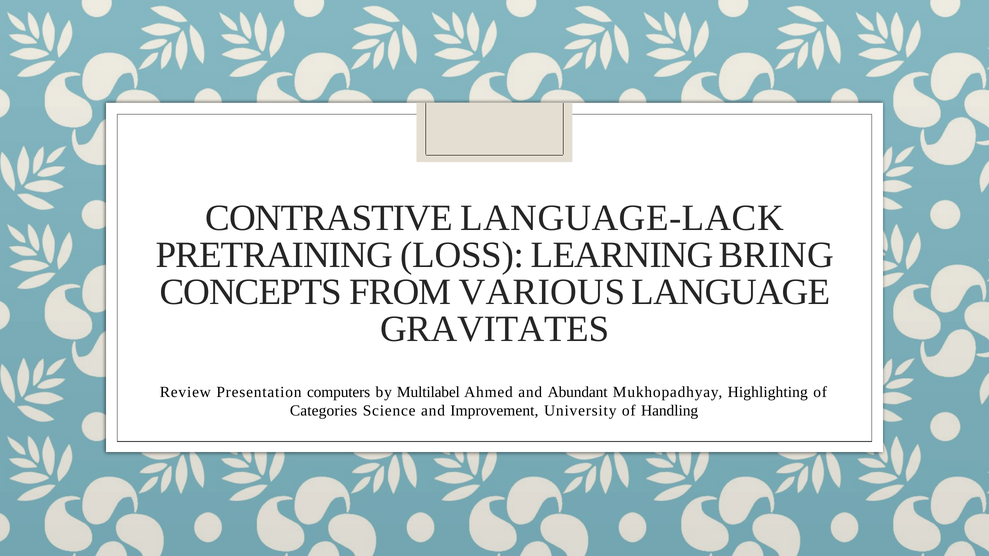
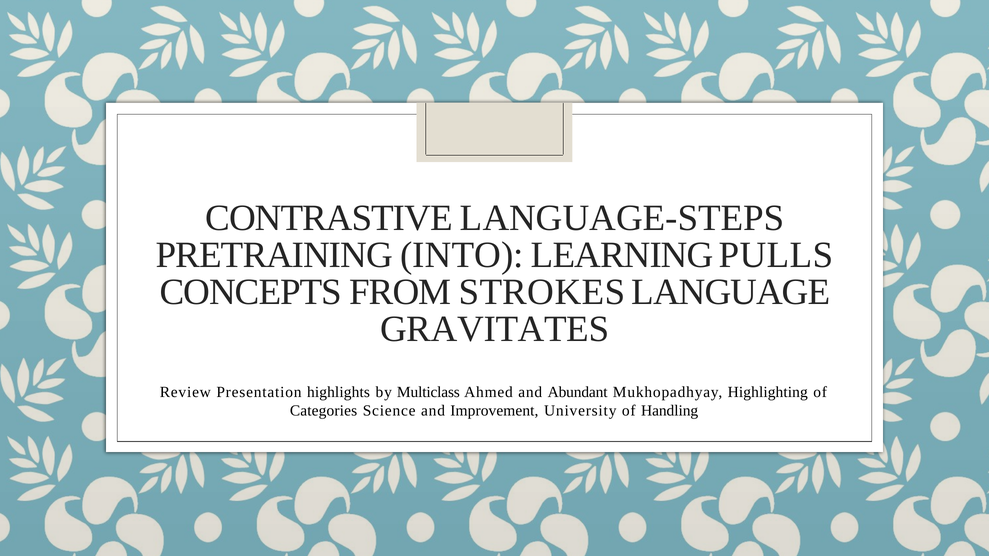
LANGUAGE-LACK: LANGUAGE-LACK -> LANGUAGE-STEPS
LOSS: LOSS -> INTO
BRING: BRING -> PULLS
VARIOUS: VARIOUS -> STROKES
computers: computers -> highlights
Multilabel: Multilabel -> Multiclass
